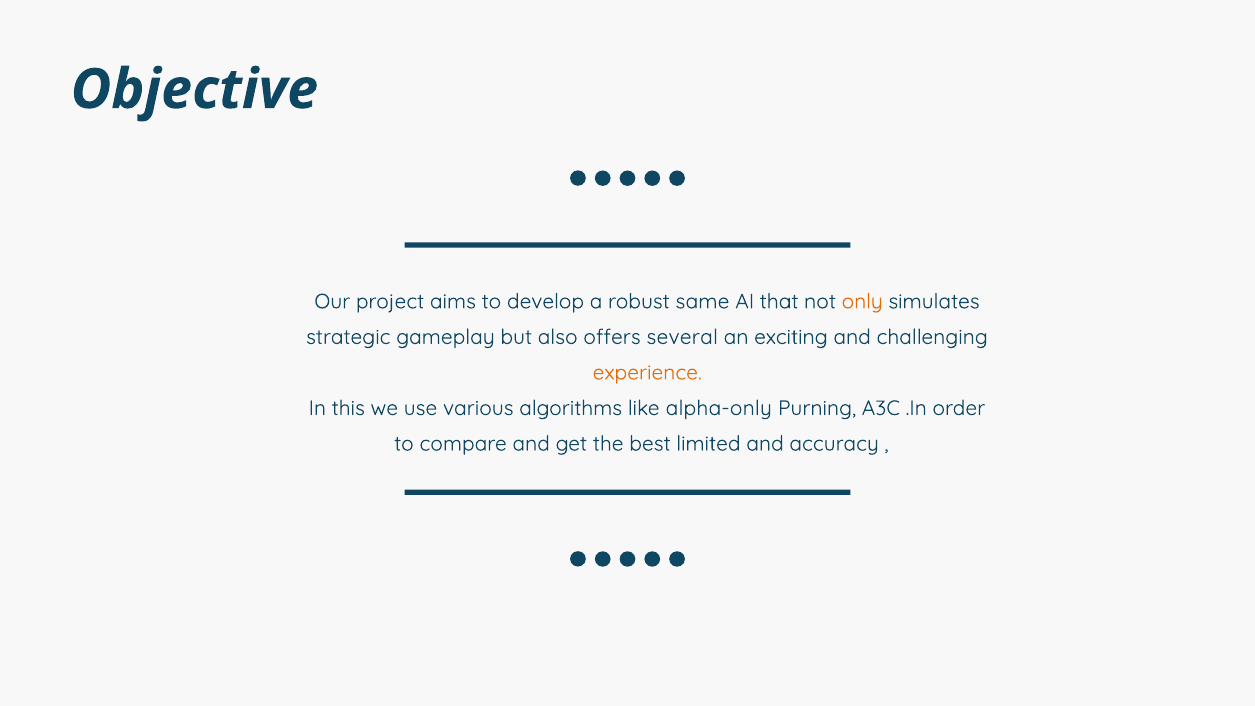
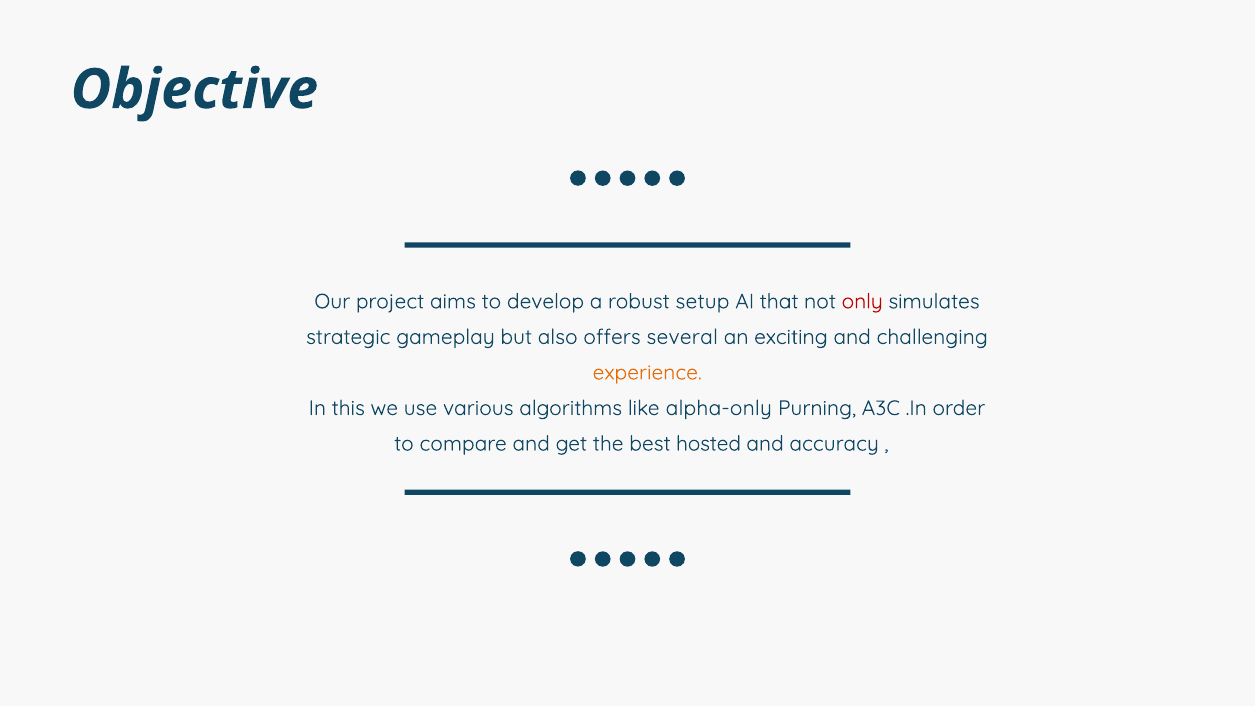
same: same -> setup
only colour: orange -> red
limited: limited -> hosted
